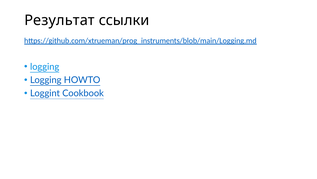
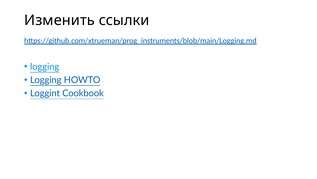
Результат: Результат -> Изменить
